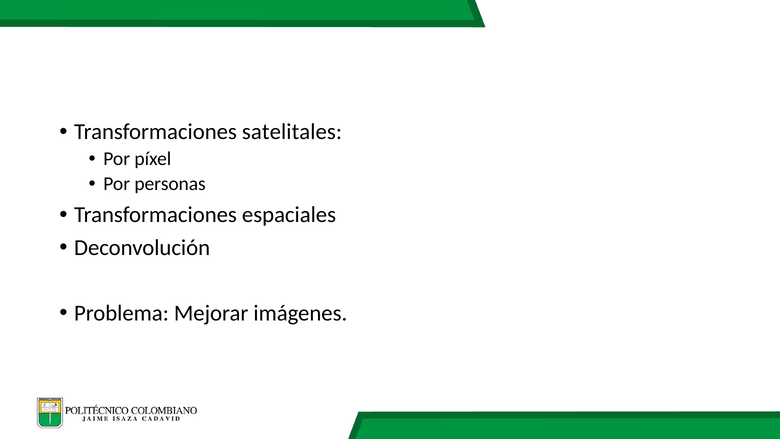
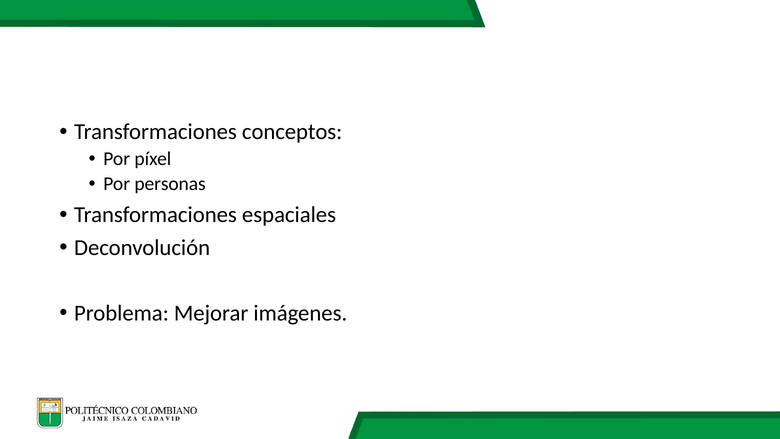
satelitales: satelitales -> conceptos
